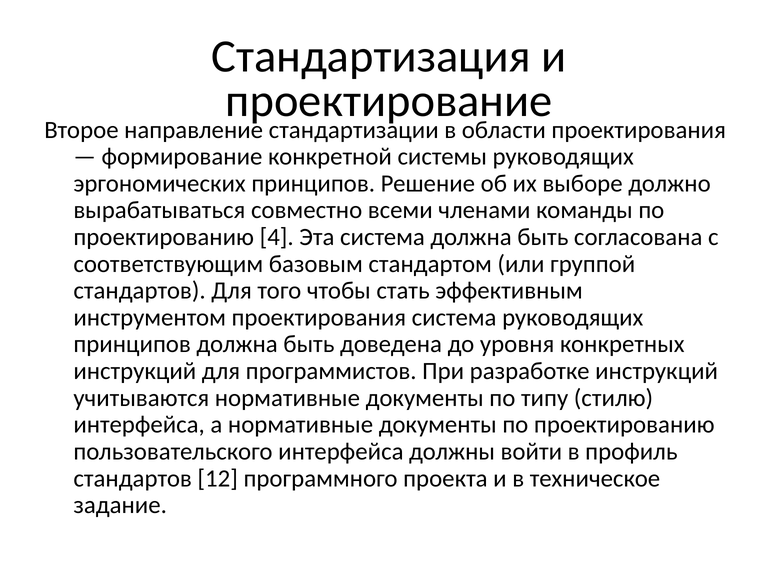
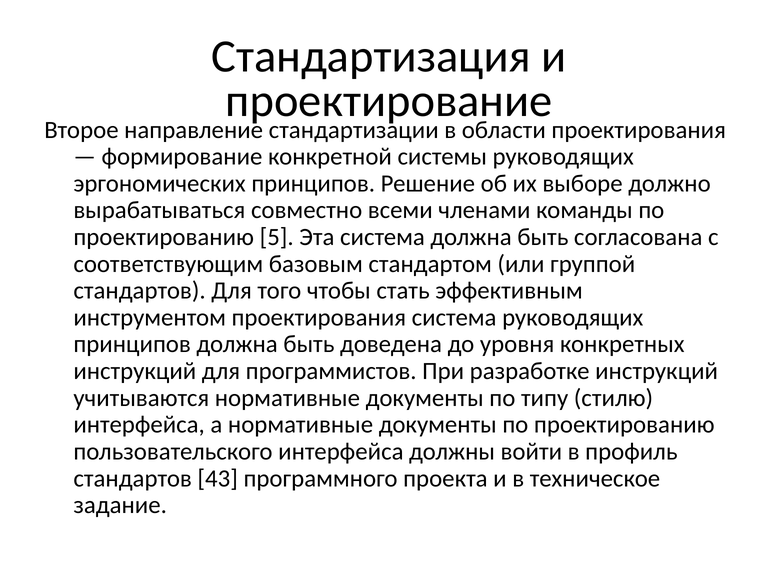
4: 4 -> 5
12: 12 -> 43
